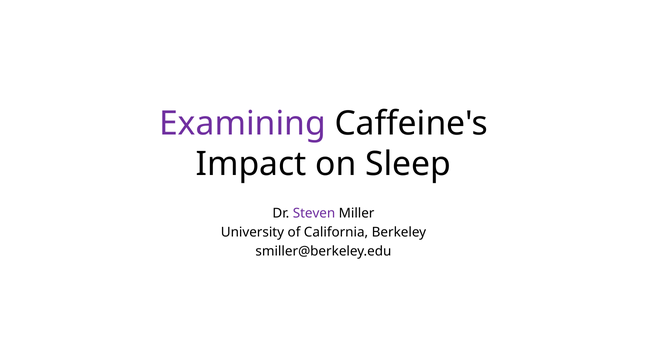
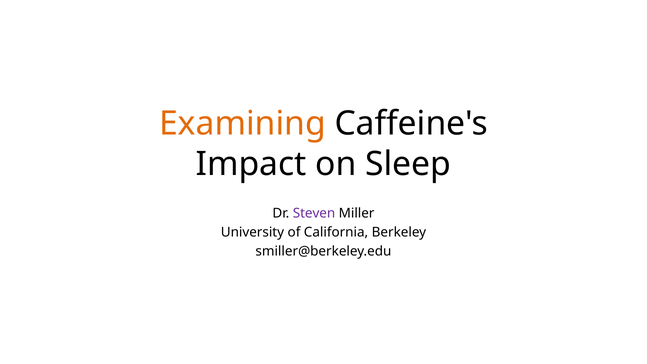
Examining colour: purple -> orange
